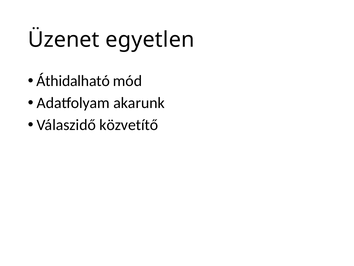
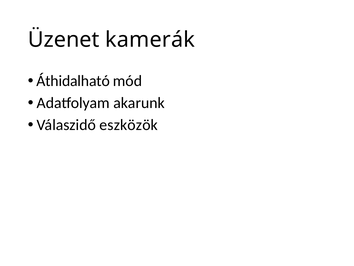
egyetlen: egyetlen -> kamerák
közvetítő: közvetítő -> eszközök
